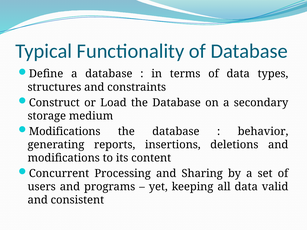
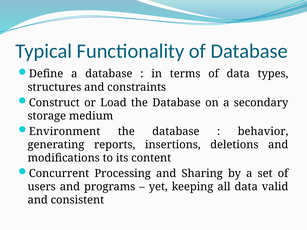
Modifications at (65, 132): Modifications -> Environment
